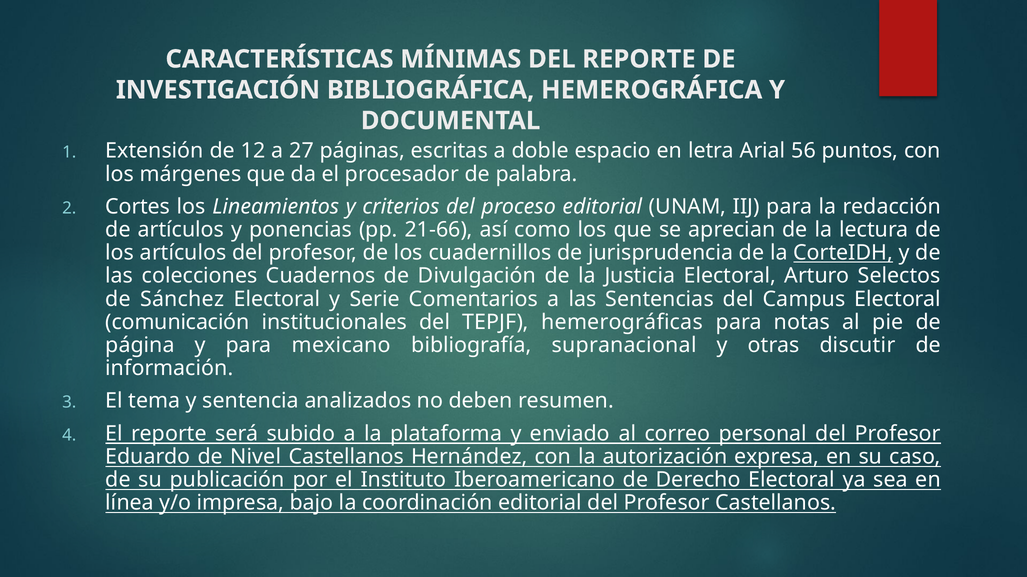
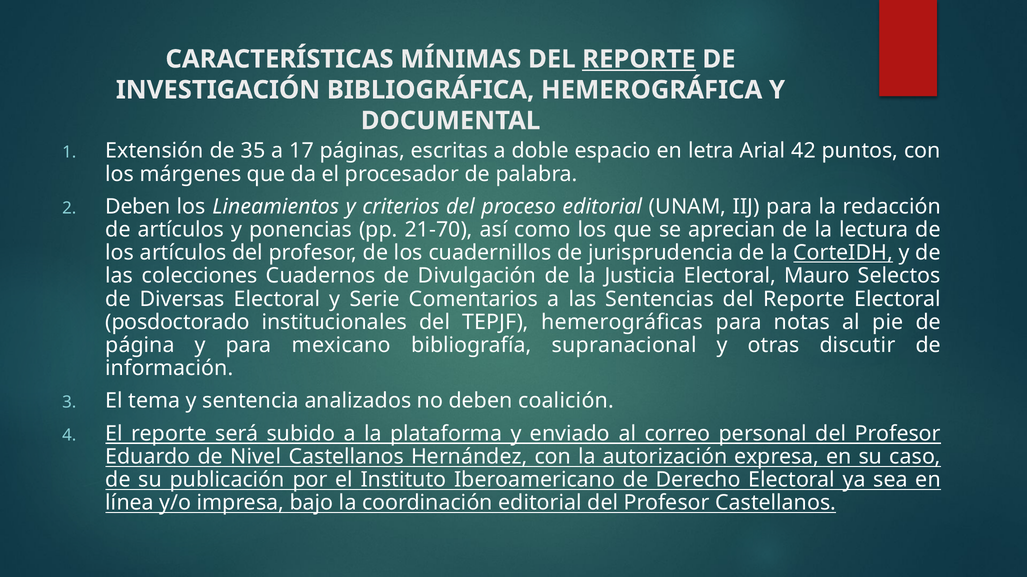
REPORTE at (639, 59) underline: none -> present
12: 12 -> 35
27: 27 -> 17
56: 56 -> 42
Cortes at (138, 207): Cortes -> Deben
21-66: 21-66 -> 21-70
Arturo: Arturo -> Mauro
Sánchez: Sánchez -> Diversas
Sentencias del Campus: Campus -> Reporte
comunicación: comunicación -> posdoctorado
resumen: resumen -> coalición
